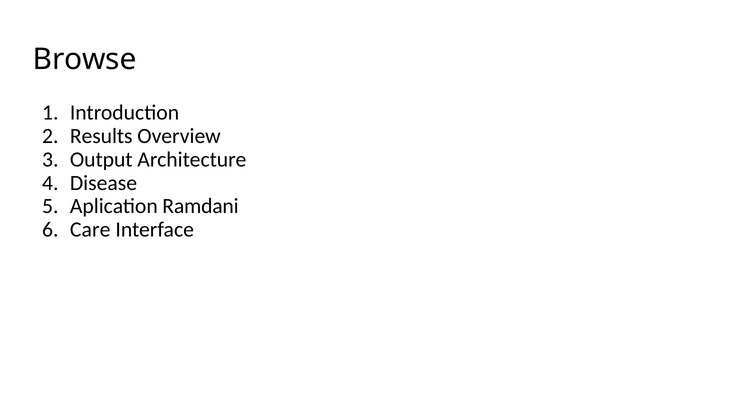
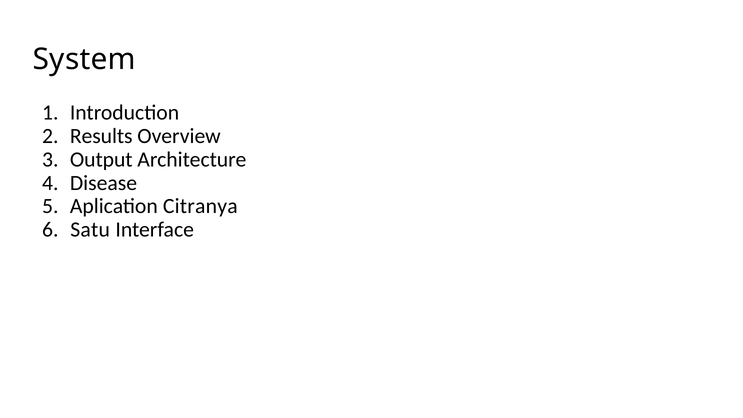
Browse: Browse -> System
Ramdani: Ramdani -> Citranya
Care: Care -> Satu
